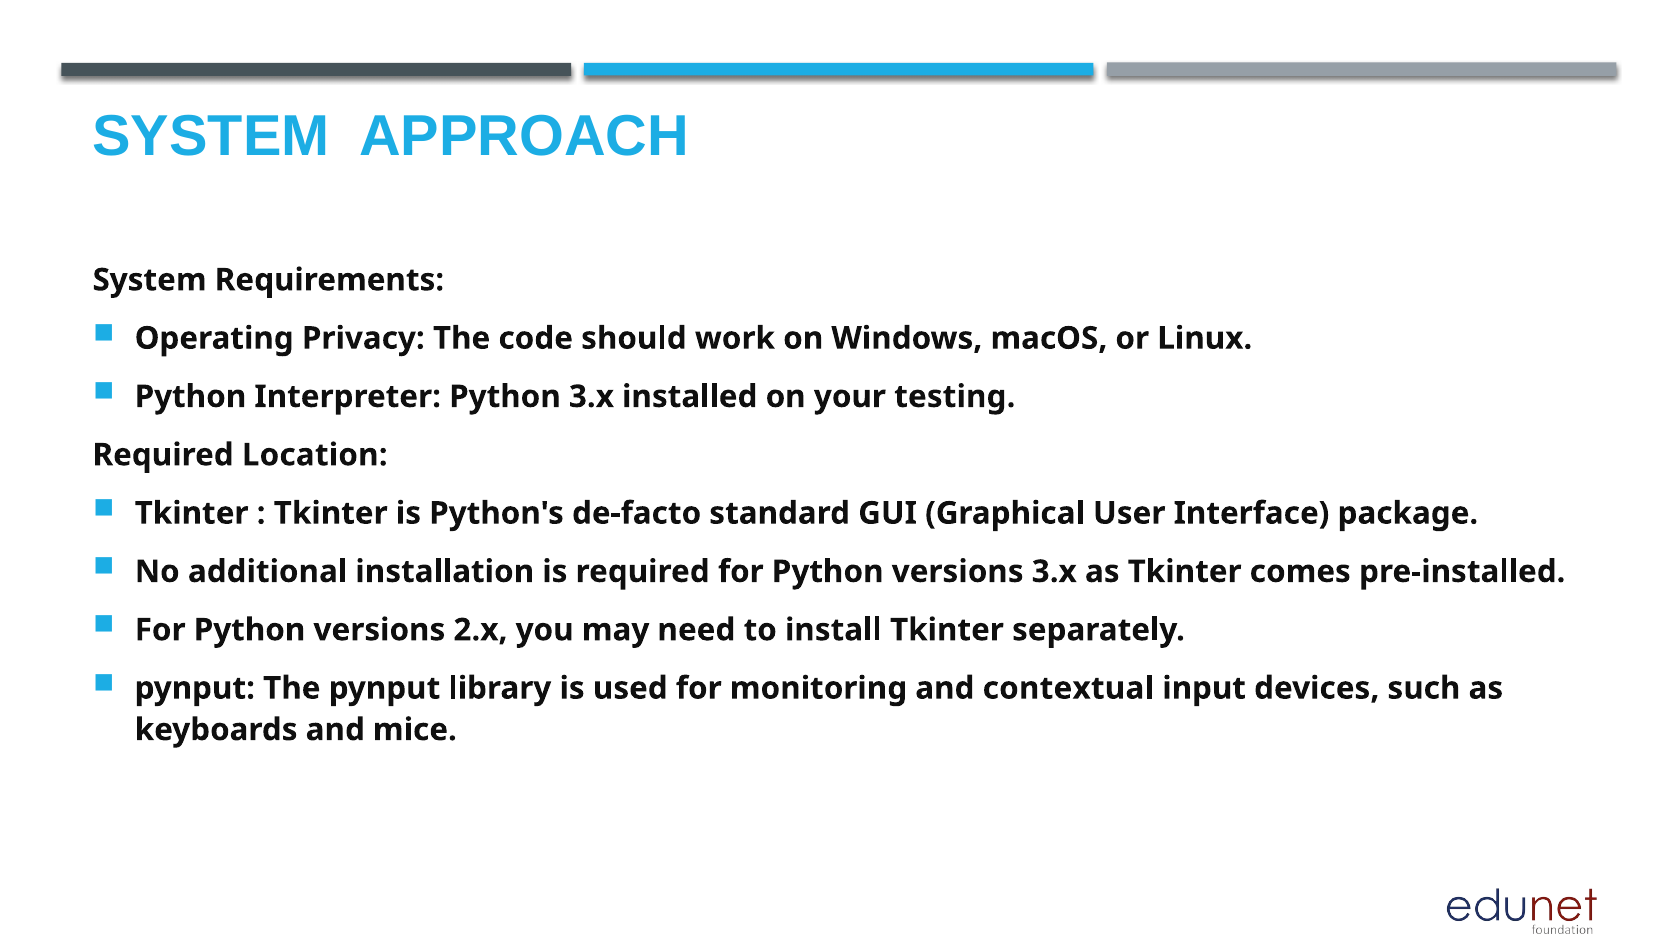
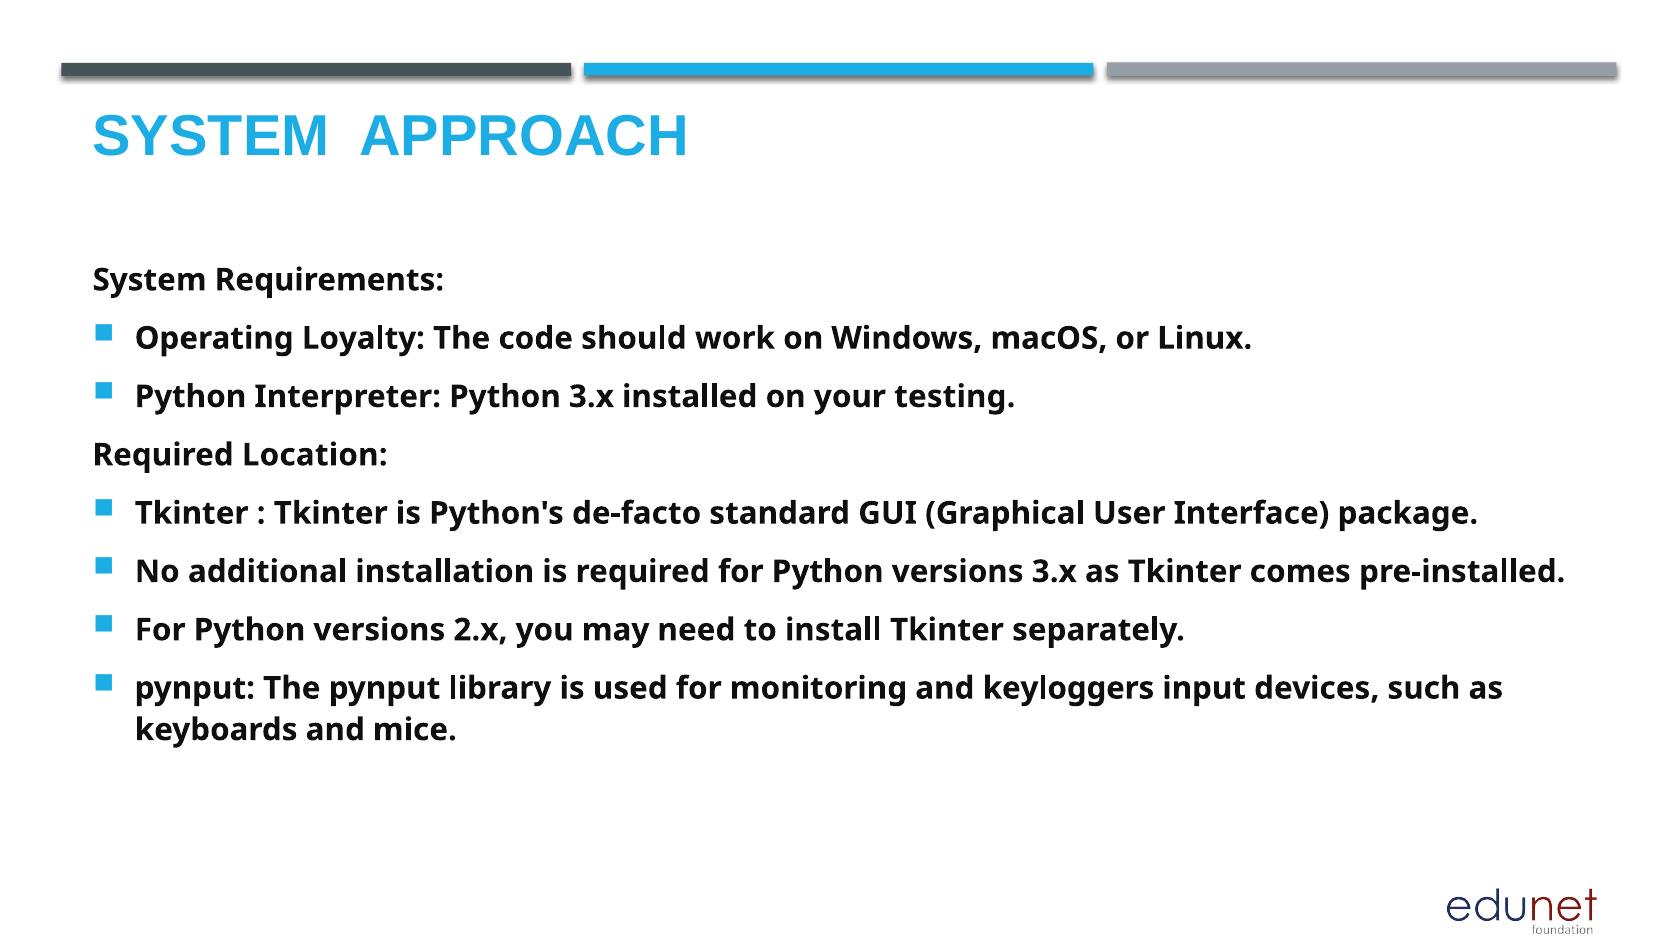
Privacy: Privacy -> Loyalty
contextual: contextual -> keyloggers
